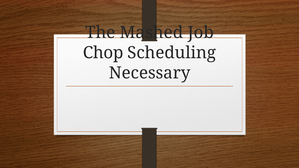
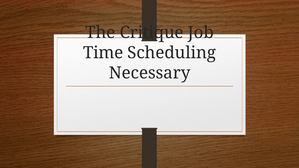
Mashed: Mashed -> Critique
Chop: Chop -> Time
